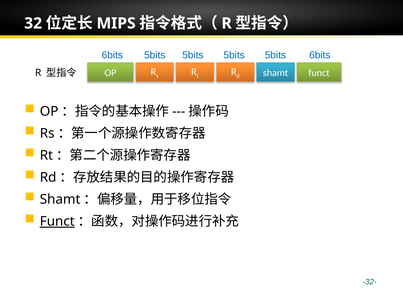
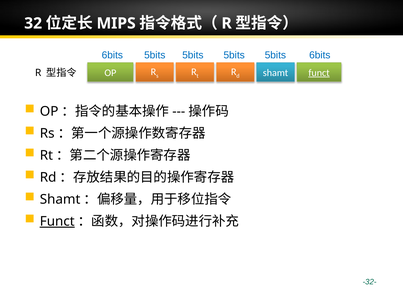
funct at (319, 73) underline: none -> present
